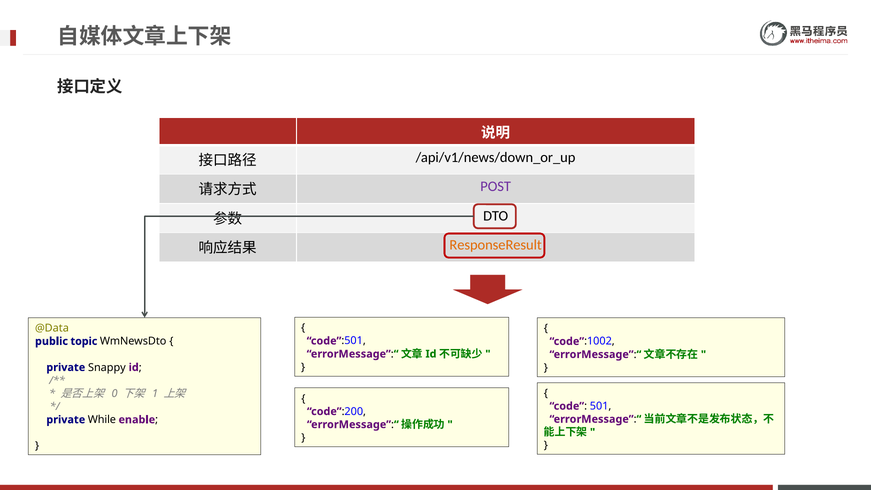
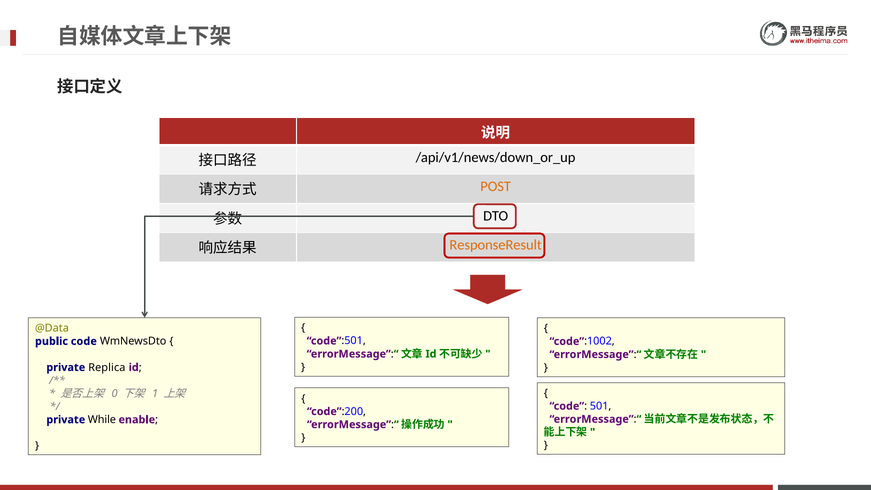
POST colour: purple -> orange
public topic: topic -> code
Snappy: Snappy -> Replica
